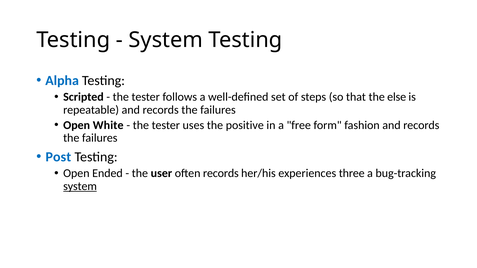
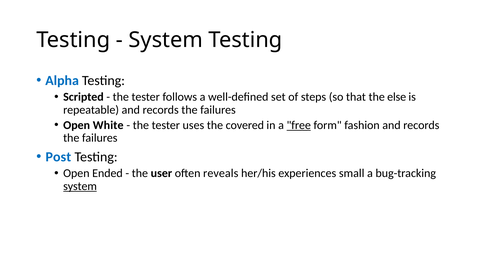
positive: positive -> covered
free underline: none -> present
often records: records -> reveals
three: three -> small
